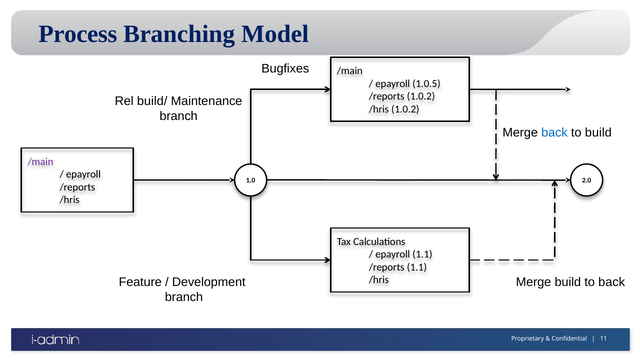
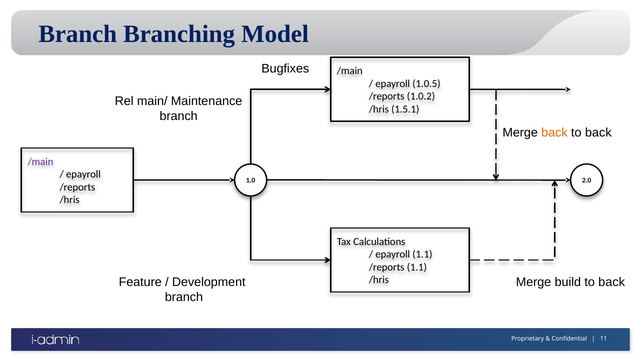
Process at (78, 34): Process -> Branch
build/: build/ -> main/
/hris 1.0.2: 1.0.2 -> 1.5.1
back at (554, 133) colour: blue -> orange
build at (598, 133): build -> back
